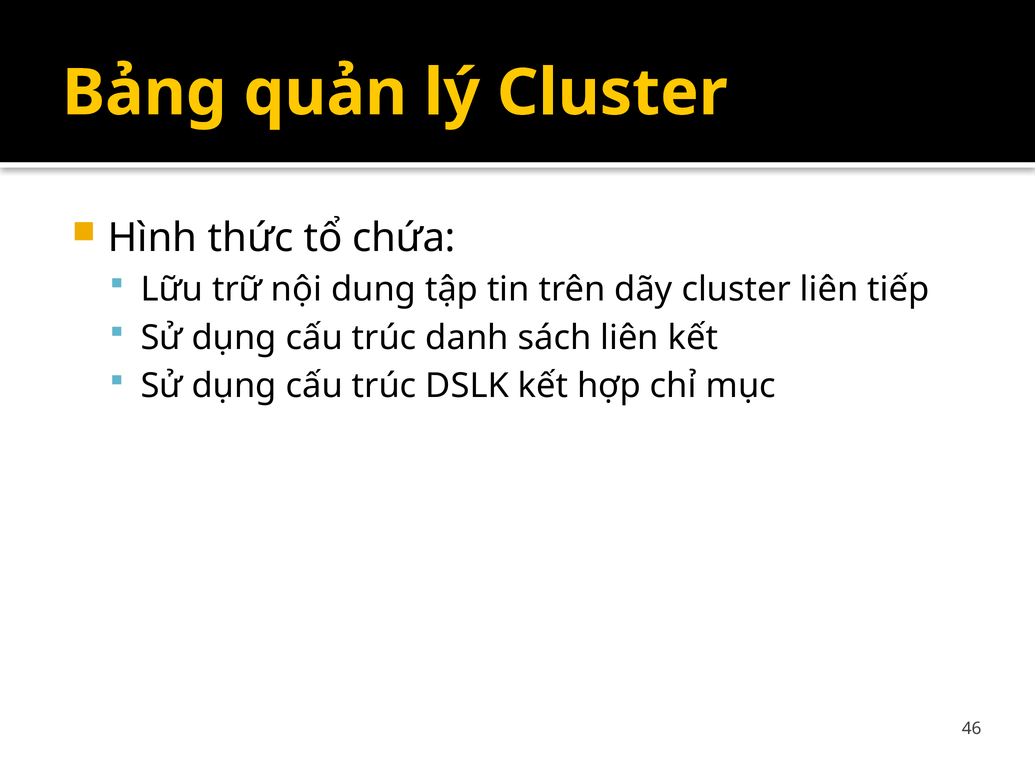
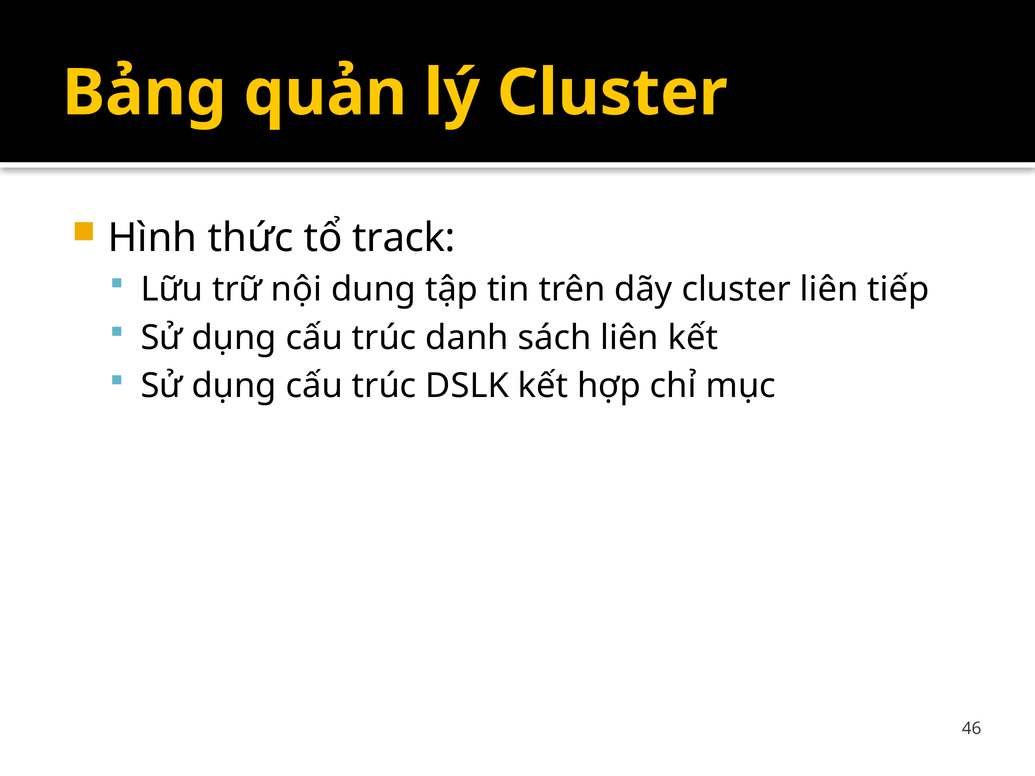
chứa: chứa -> track
